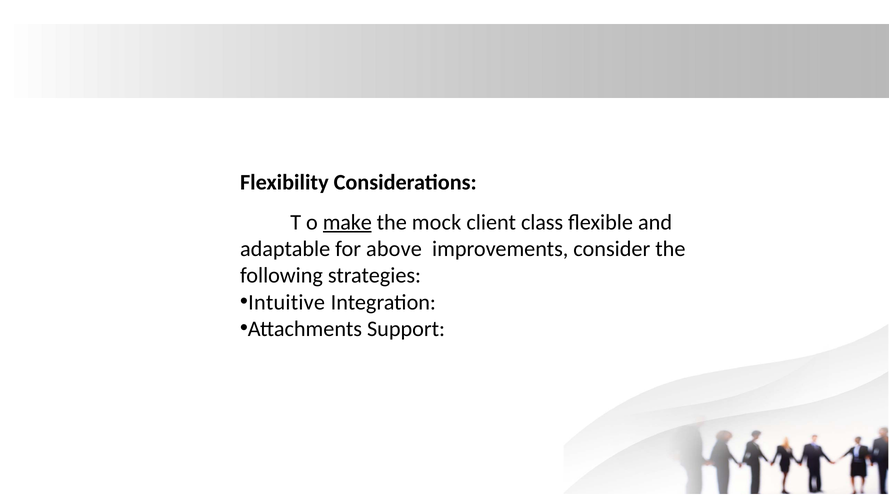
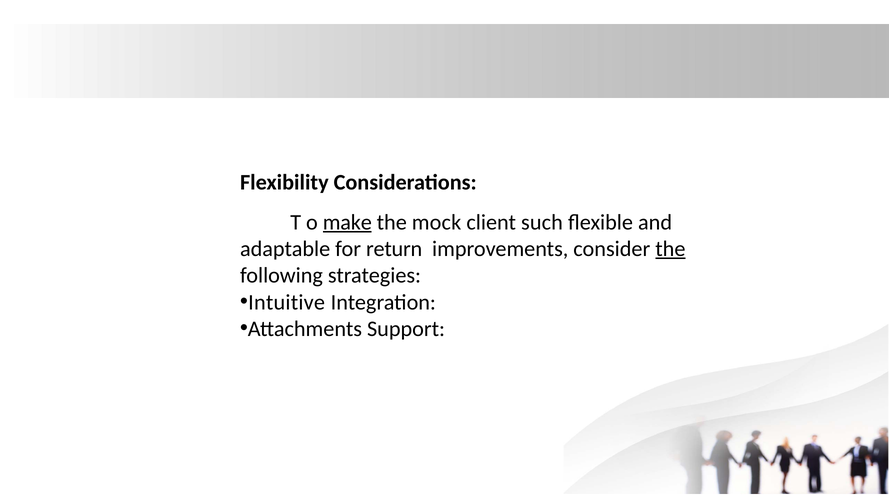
class: class -> such
above: above -> return
the at (670, 249) underline: none -> present
